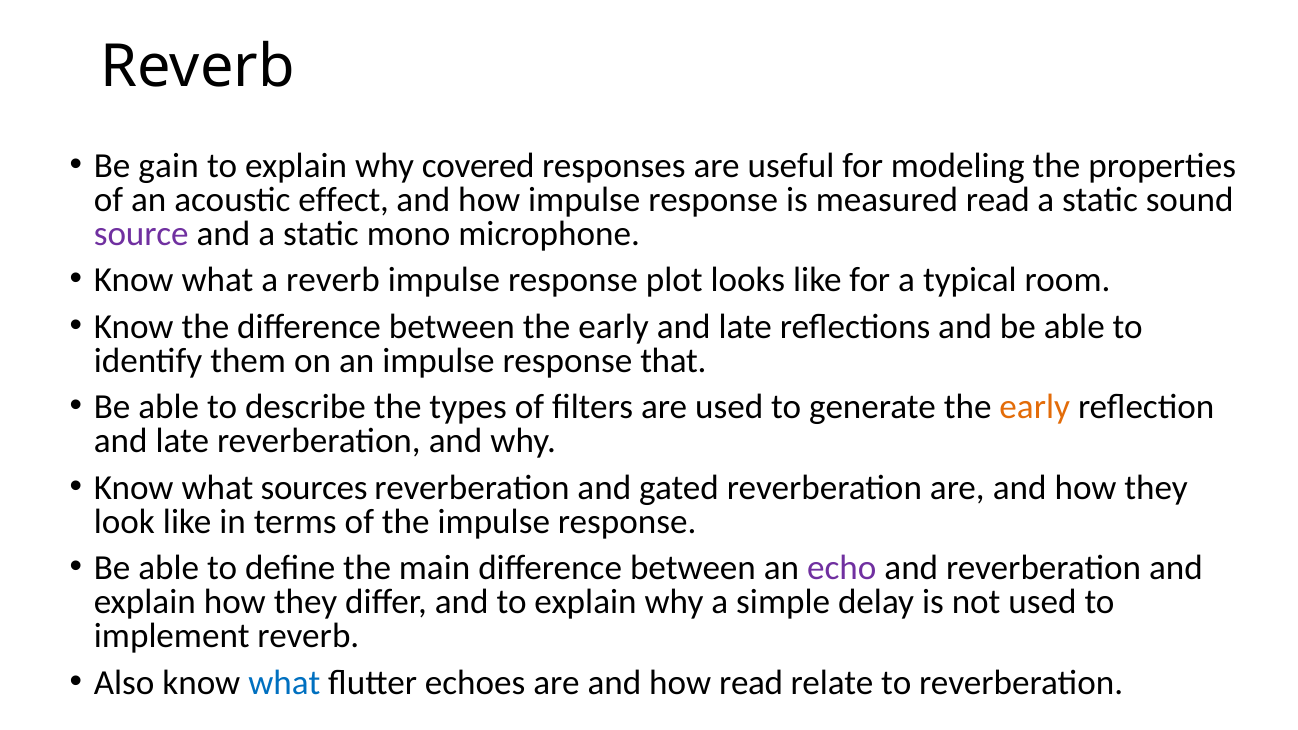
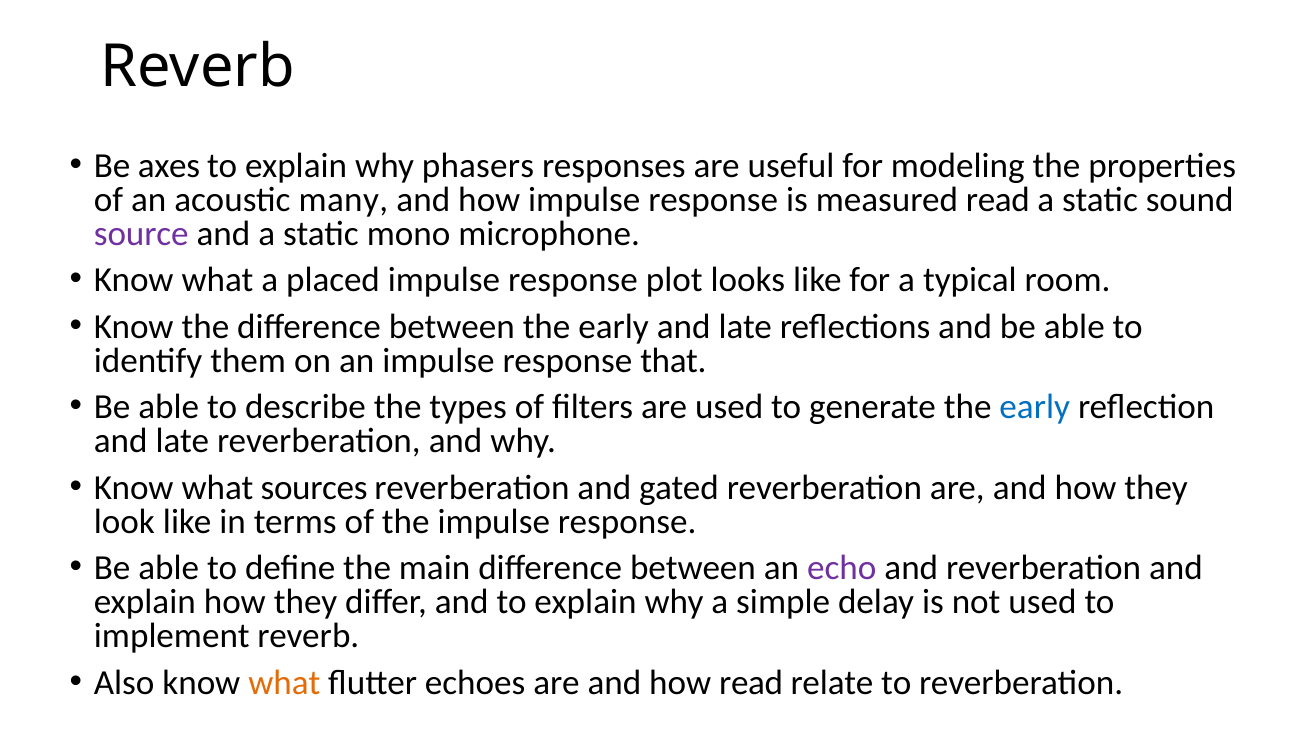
gain: gain -> axes
covered: covered -> phasers
effect: effect -> many
a reverb: reverb -> placed
early at (1035, 407) colour: orange -> blue
what at (284, 683) colour: blue -> orange
